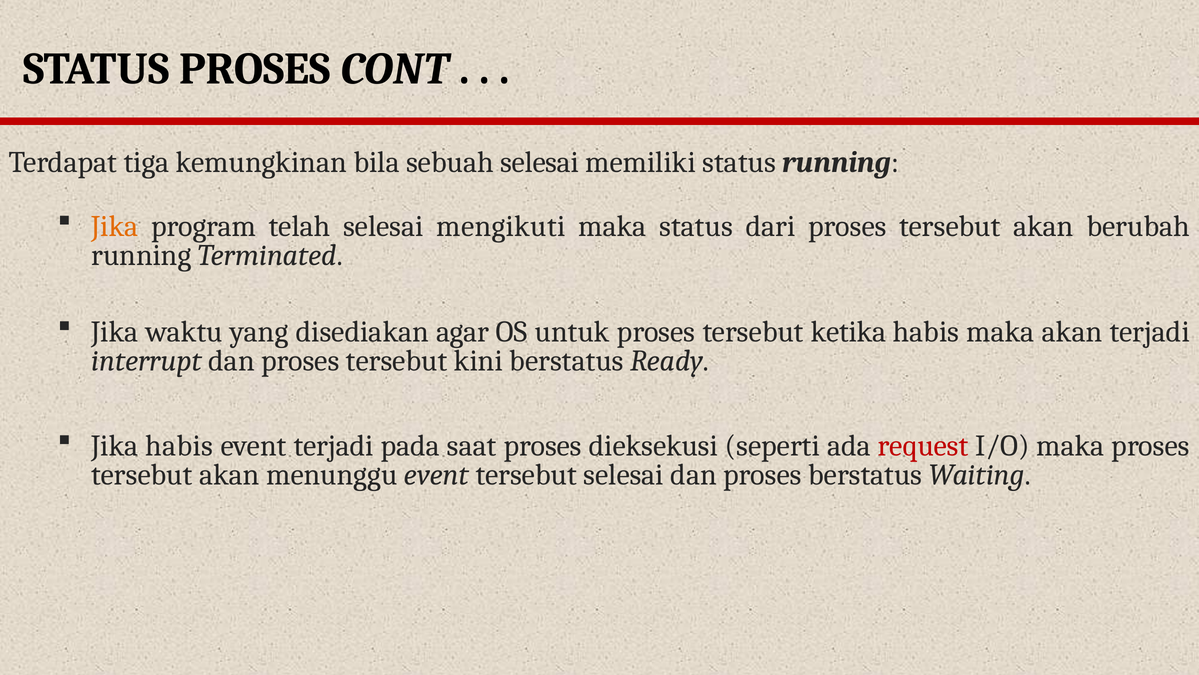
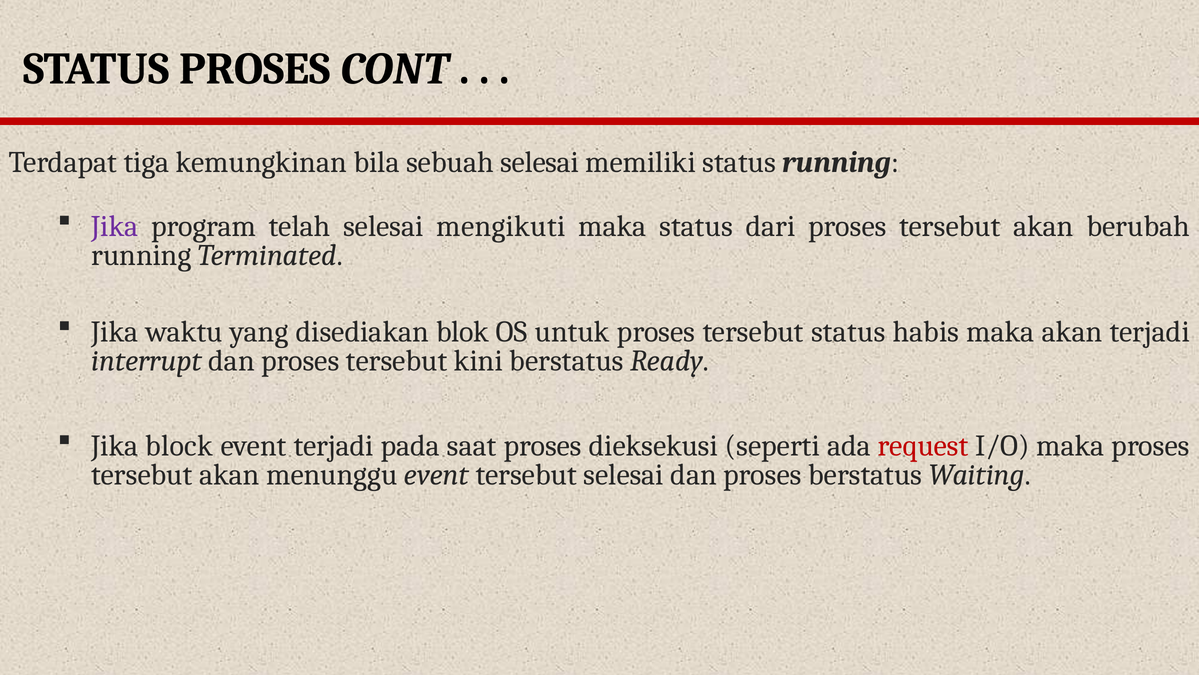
Jika at (115, 226) colour: orange -> purple
agar: agar -> blok
tersebut ketika: ketika -> status
Jika habis: habis -> block
